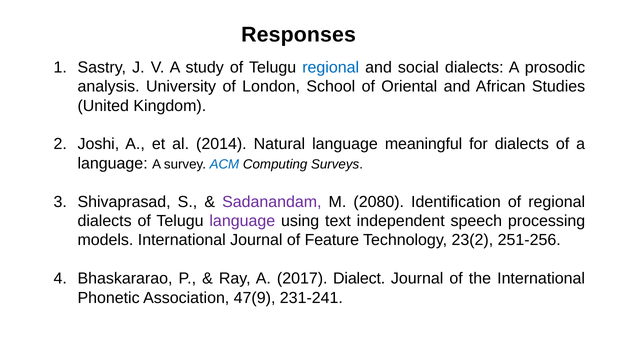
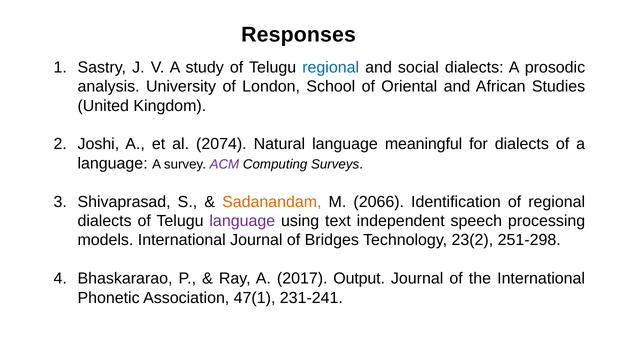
2014: 2014 -> 2074
ACM colour: blue -> purple
Sadanandam colour: purple -> orange
2080: 2080 -> 2066
Feature: Feature -> Bridges
251-256: 251-256 -> 251-298
Dialect: Dialect -> Output
47(9: 47(9 -> 47(1
